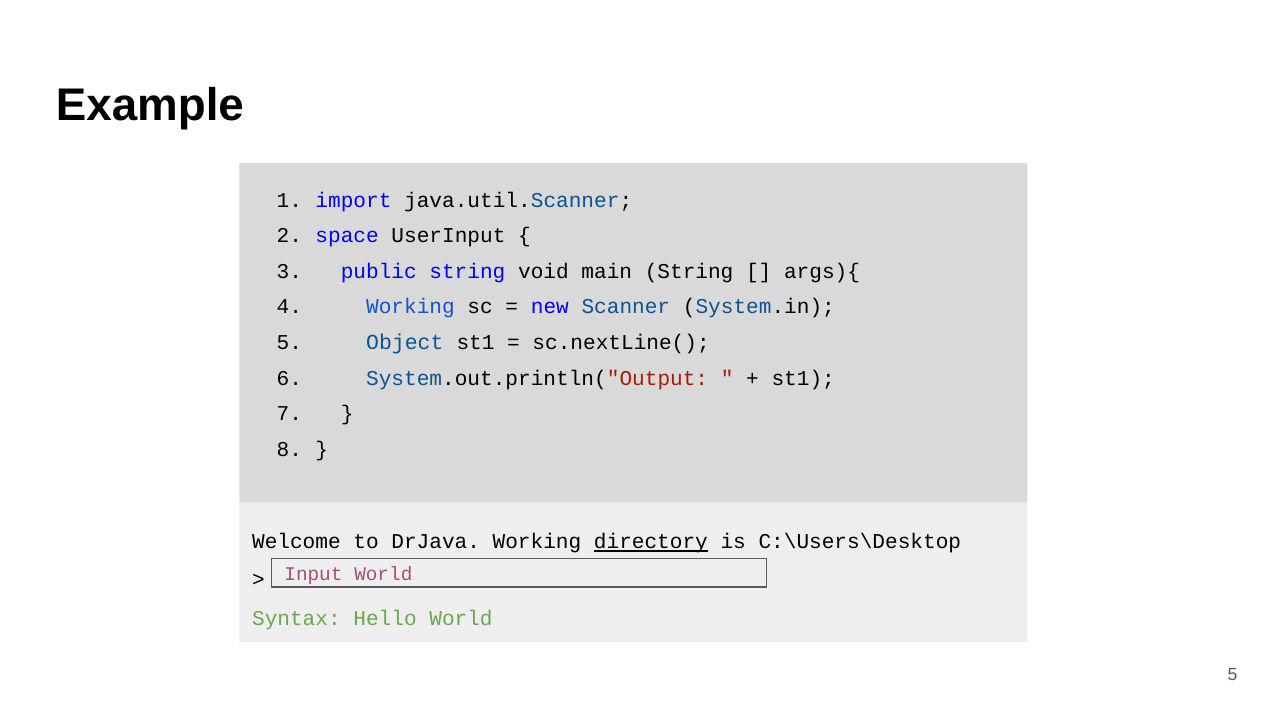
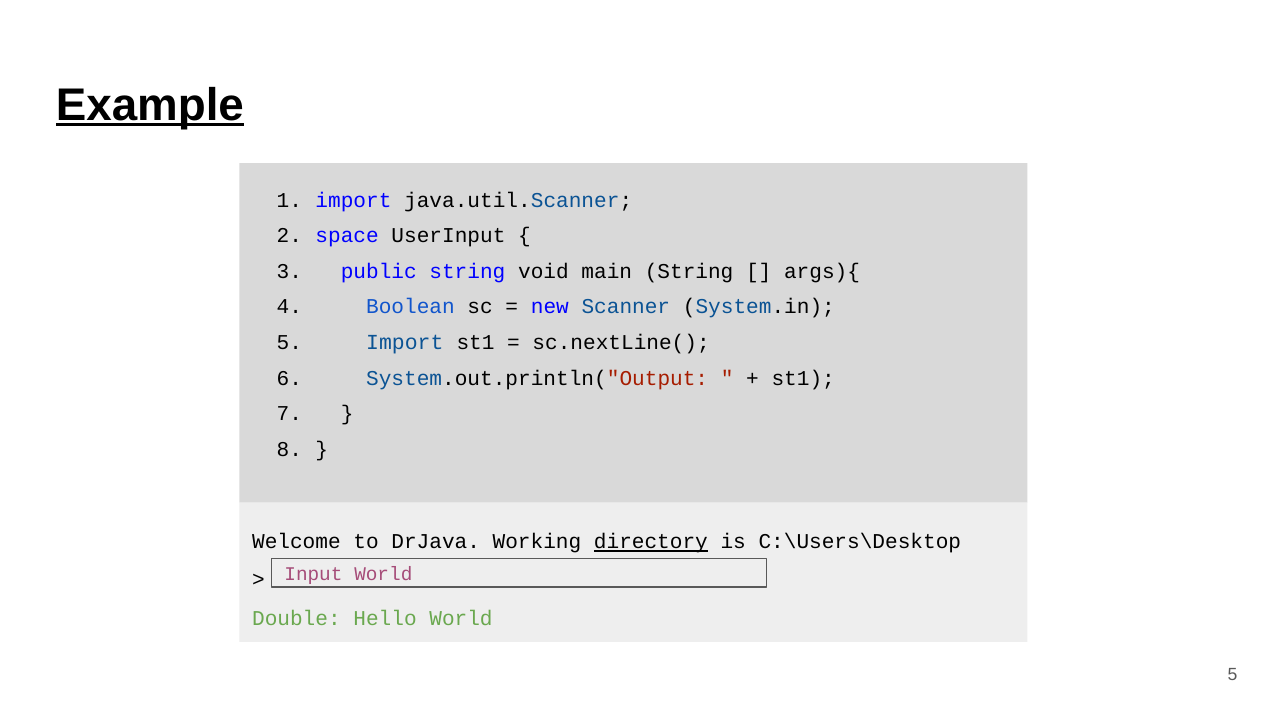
Example underline: none -> present
Working at (410, 306): Working -> Boolean
Object at (405, 342): Object -> Import
Syntax: Syntax -> Double
